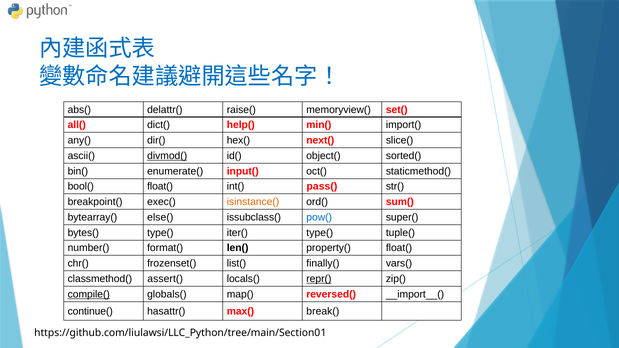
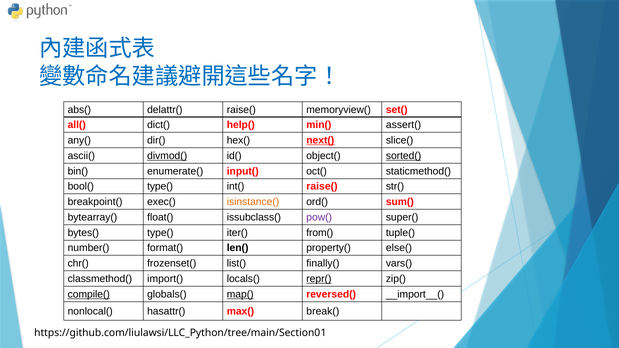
import(: import( -> assert(
next( underline: none -> present
sorted( underline: none -> present
bool( float(: float( -> type(
int( pass(: pass( -> raise(
else(: else( -> float(
pow( colour: blue -> purple
iter( type(: type( -> from(
property( float(: float( -> else(
assert(: assert( -> import(
map( underline: none -> present
continue(: continue( -> nonlocal(
